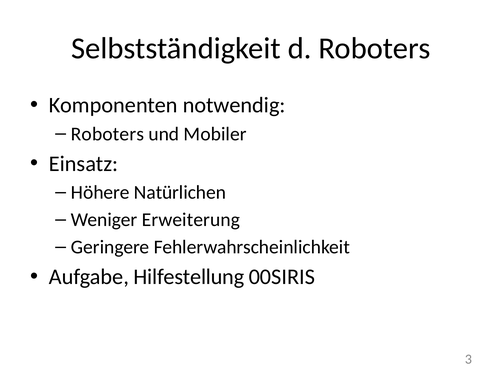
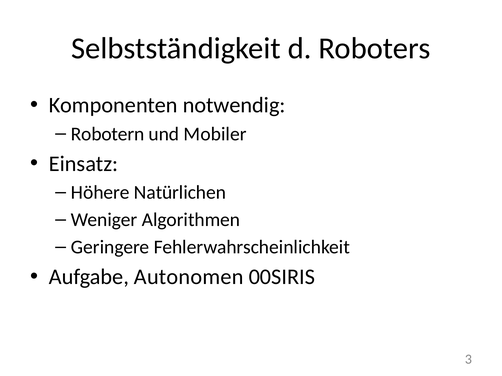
Roboters at (107, 134): Roboters -> Robotern
Erweiterung: Erweiterung -> Algorithmen
Hilfestellung: Hilfestellung -> Autonomen
